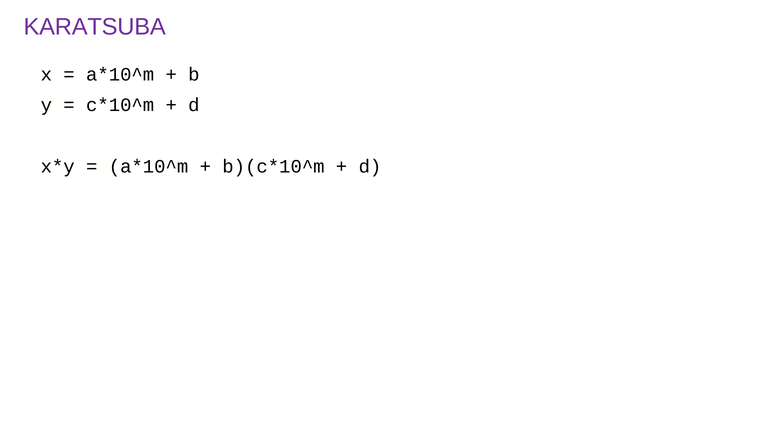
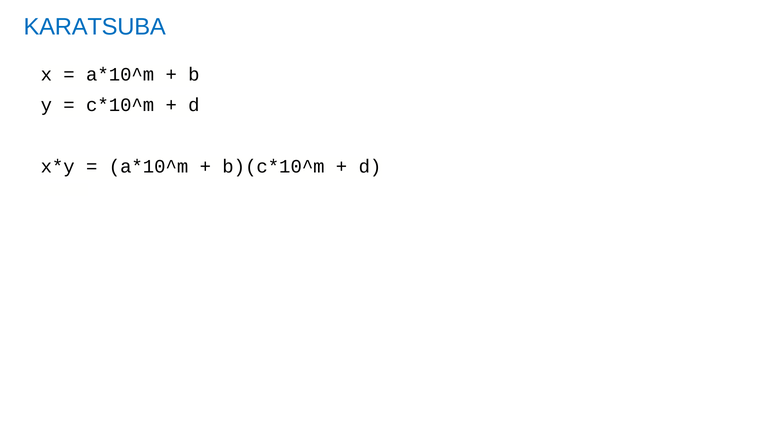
KARATSUBA colour: purple -> blue
